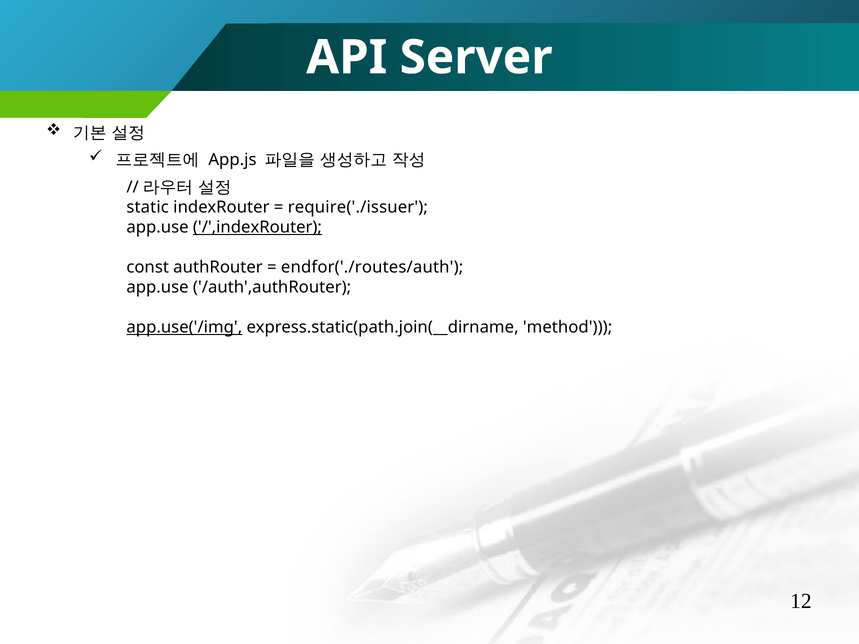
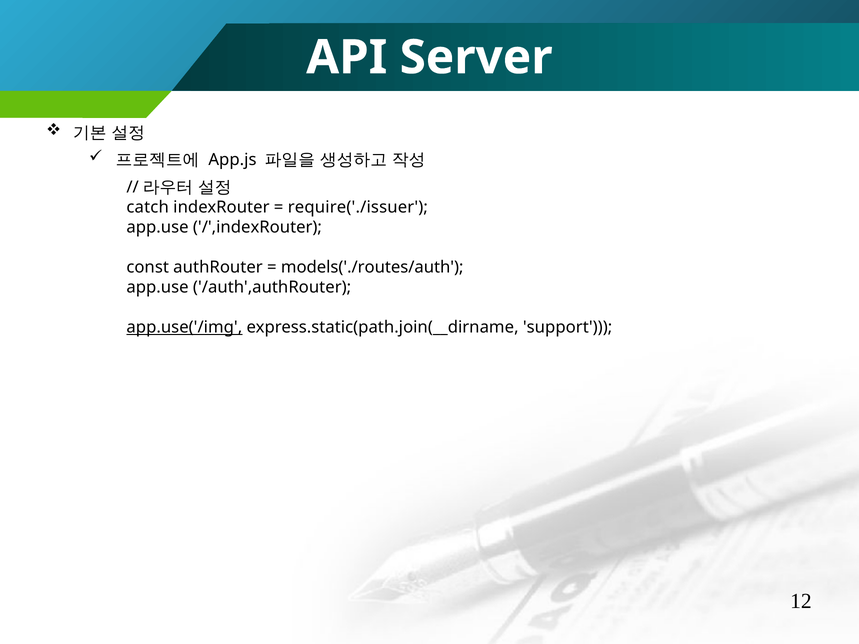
static: static -> catch
/',indexRouter underline: present -> none
endfor('./routes/auth: endfor('./routes/auth -> models('./routes/auth
method: method -> support
